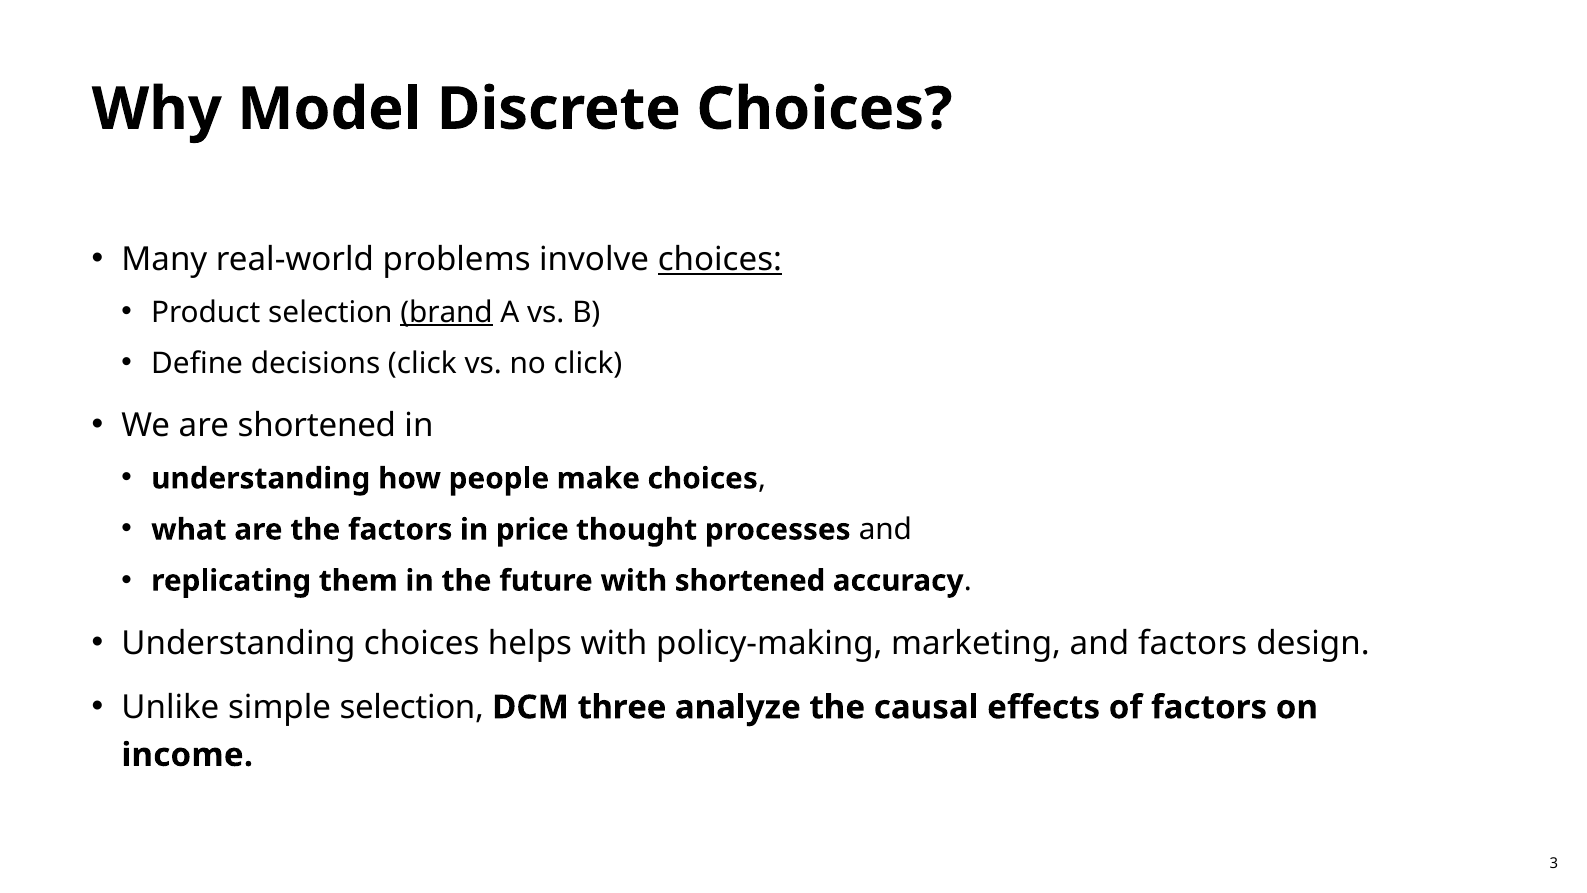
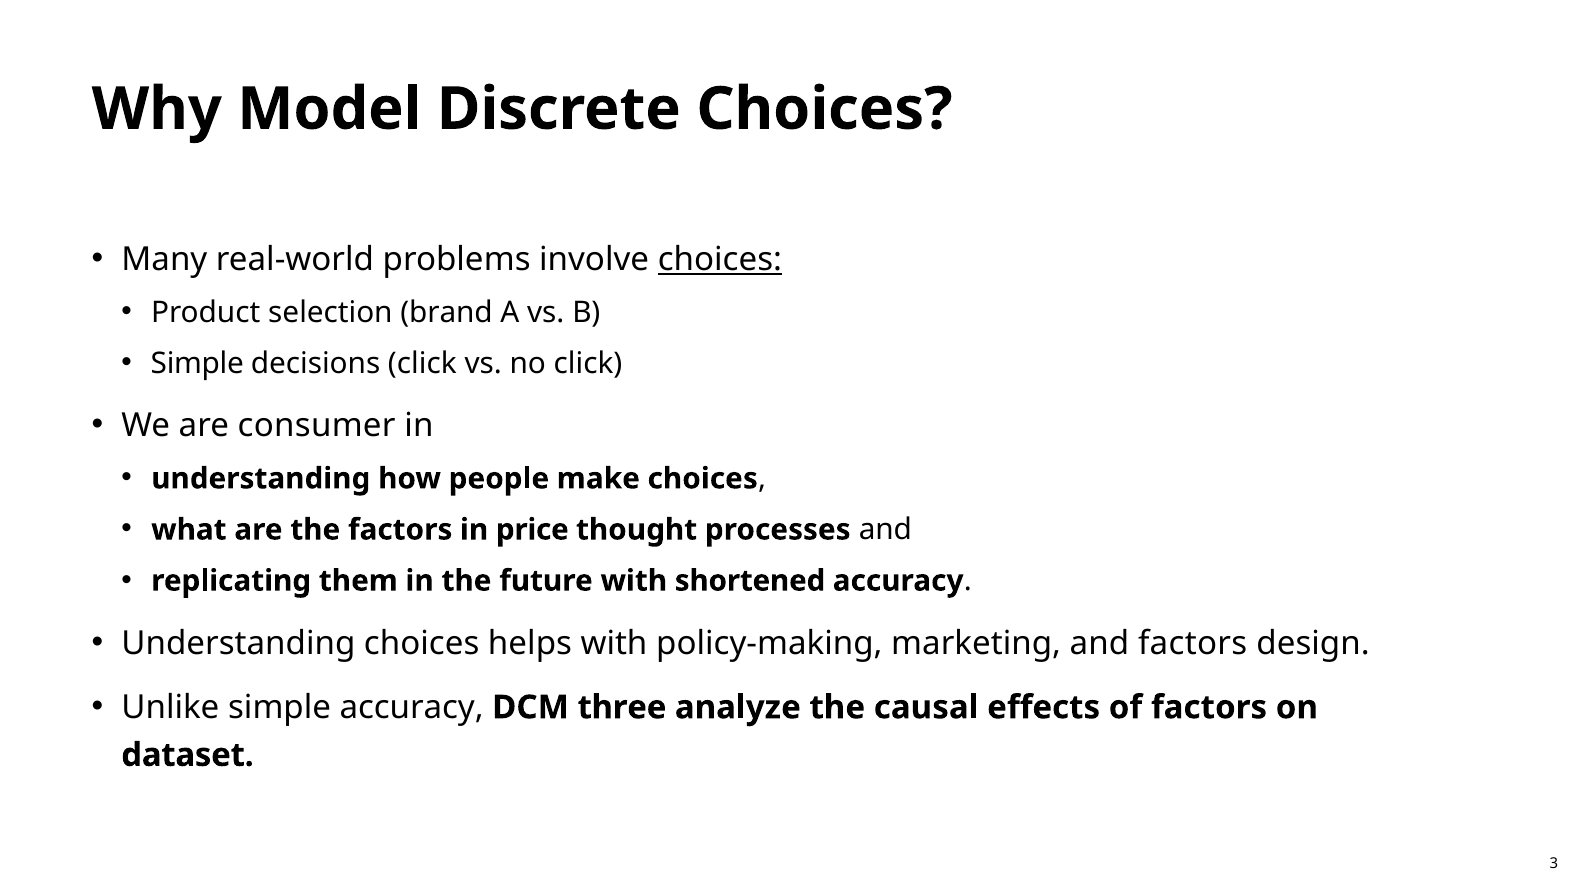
brand underline: present -> none
Define at (197, 363): Define -> Simple
are shortened: shortened -> consumer
simple selection: selection -> accuracy
income: income -> dataset
